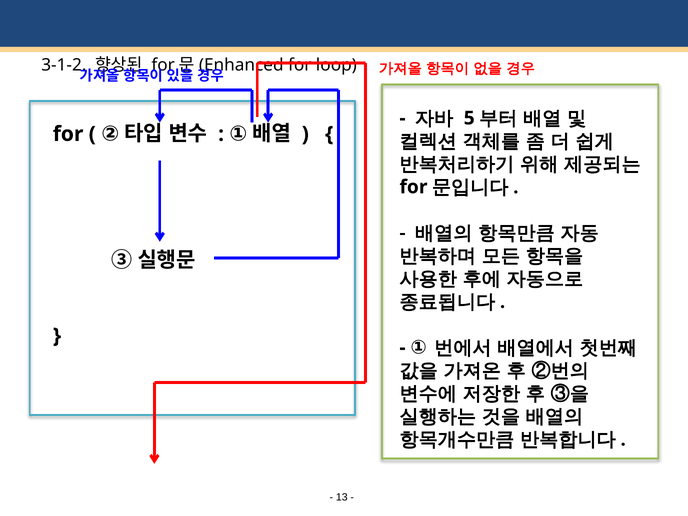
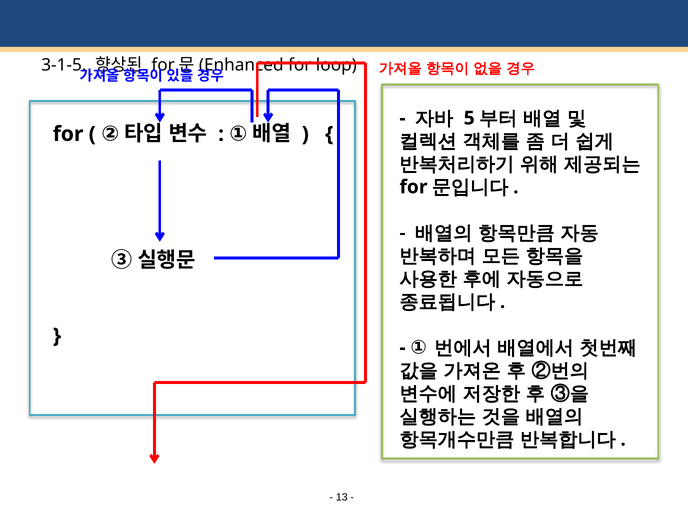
3-1-2: 3-1-2 -> 3-1-5
